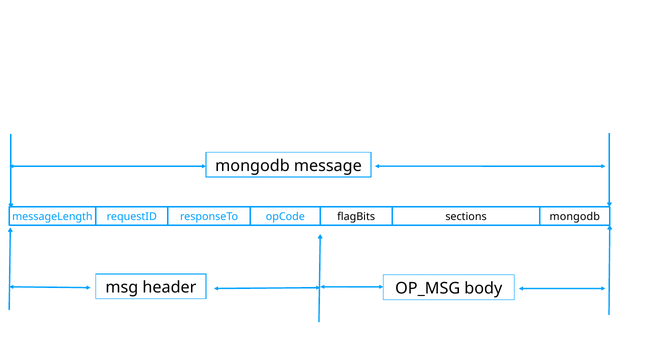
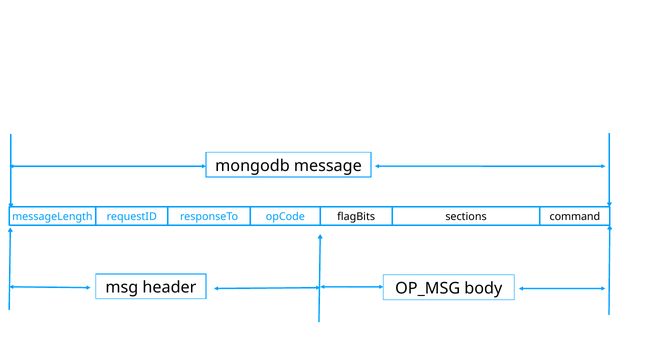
sections mongodb: mongodb -> command
